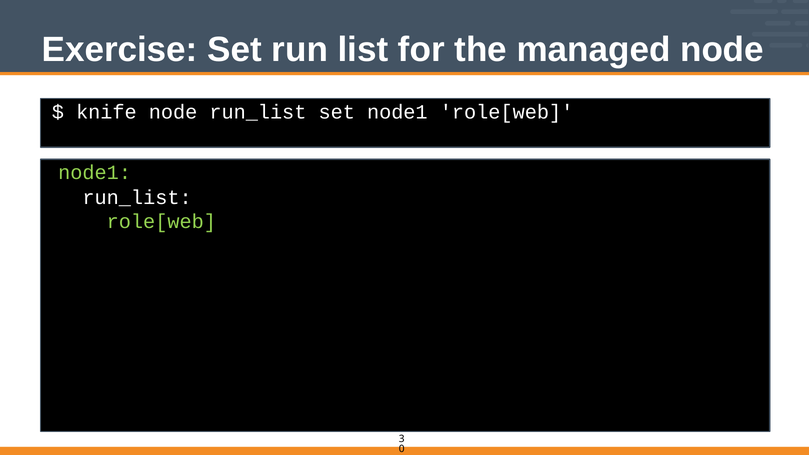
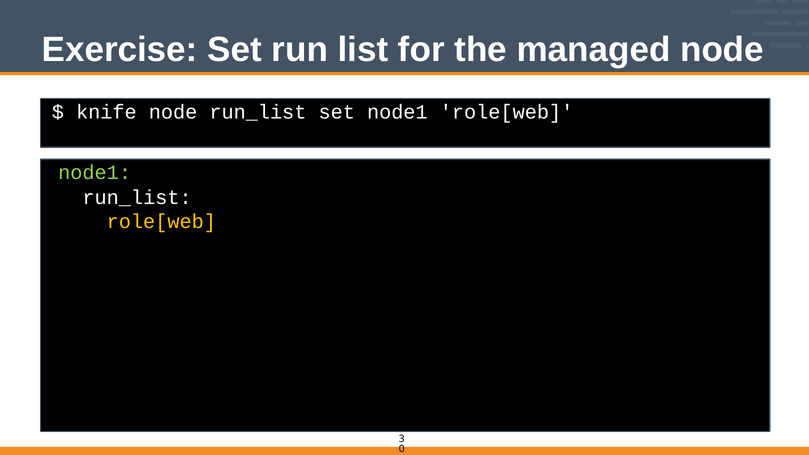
role[web at (161, 222) colour: light green -> yellow
